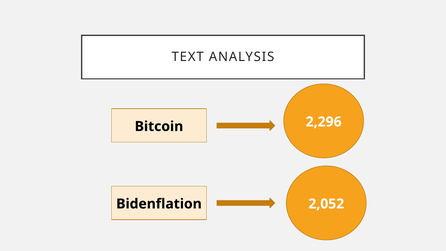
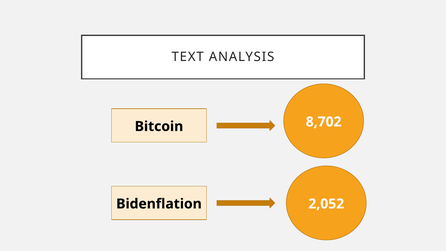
2,296: 2,296 -> 8,702
